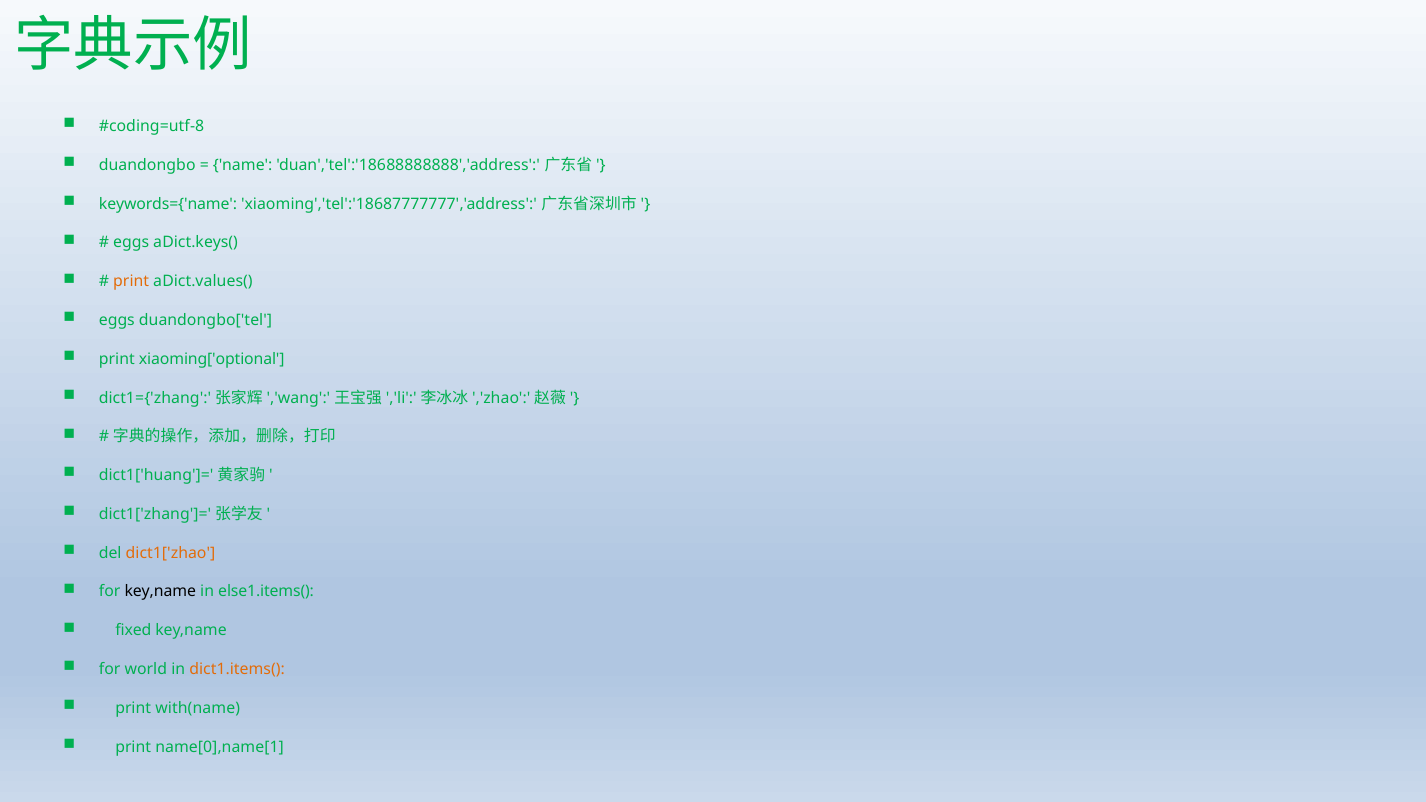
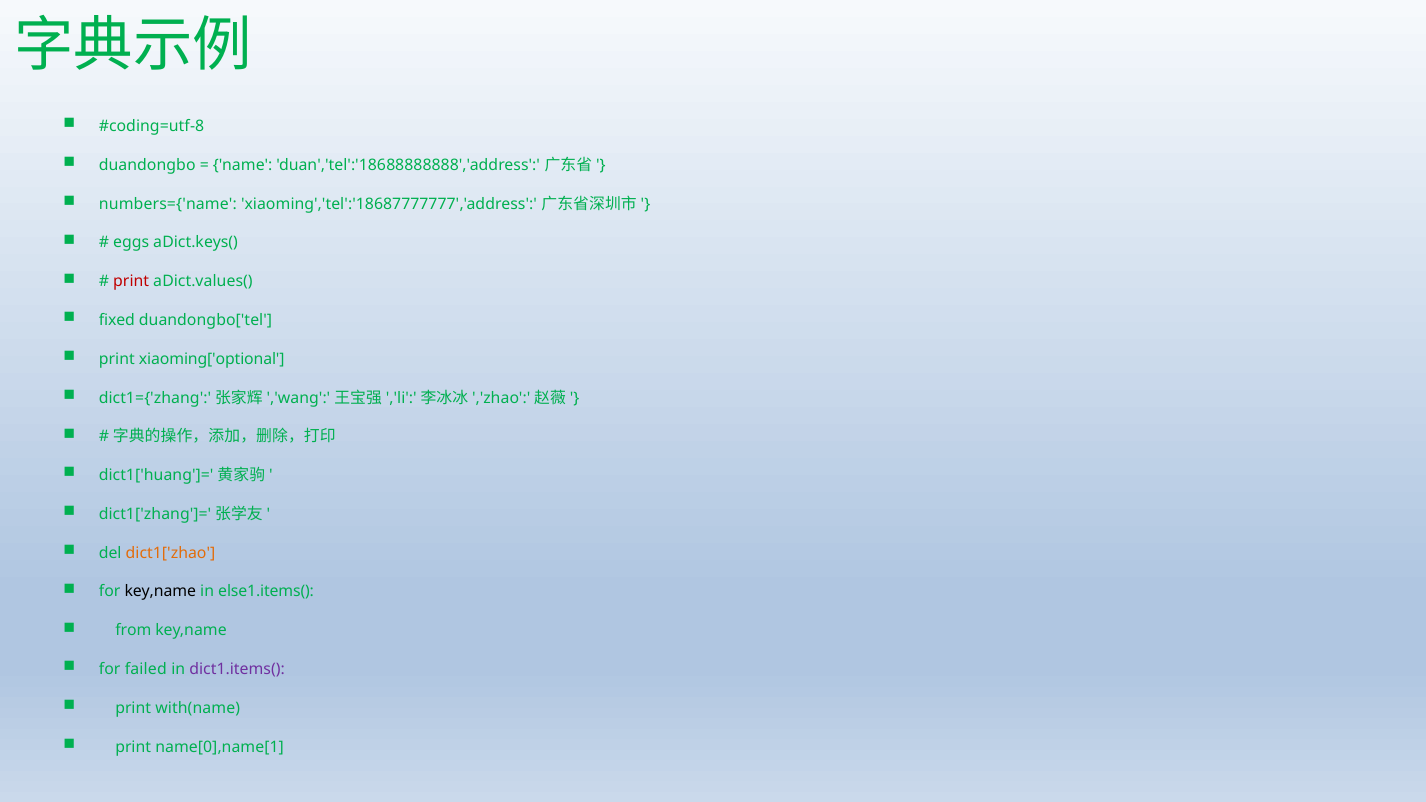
keywords={'name: keywords={'name -> numbers={'name
print at (131, 282) colour: orange -> red
eggs at (117, 320): eggs -> fixed
fixed: fixed -> from
world: world -> failed
dict1.items( colour: orange -> purple
